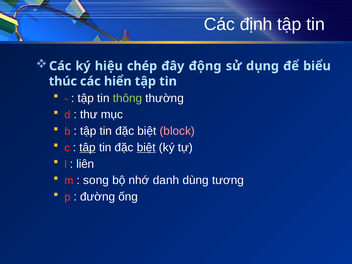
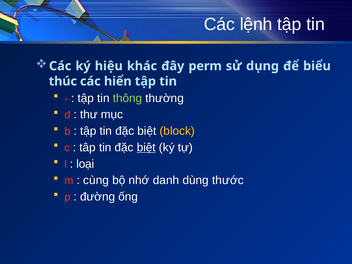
định: định -> lệnh
chép: chép -> khác
động: động -> perm
block colour: pink -> yellow
tâp underline: present -> none
liên: liên -> loại
song: song -> cùng
tương: tương -> thước
